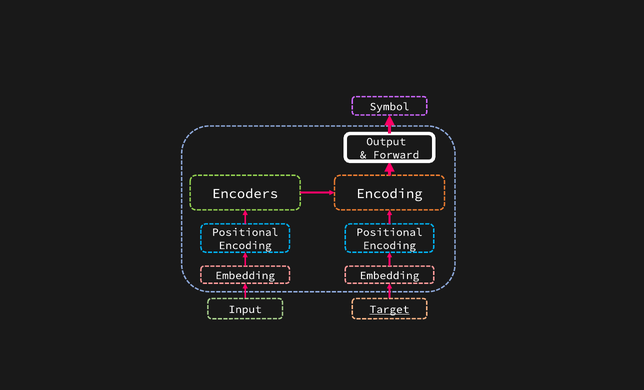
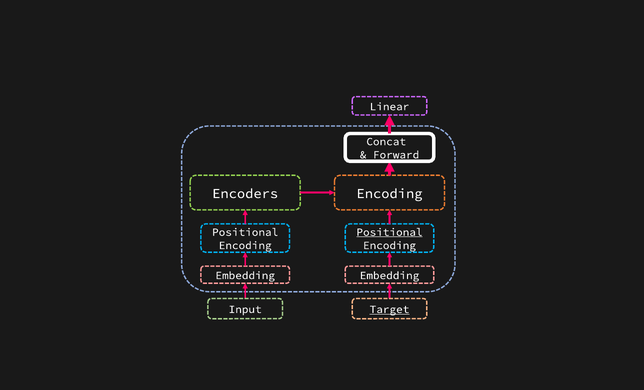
Symbol: Symbol -> Linear
Output: Output -> Concat
Positional at (389, 232) underline: none -> present
